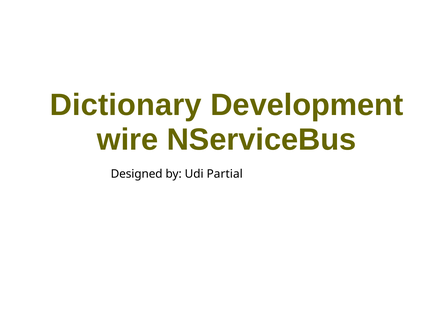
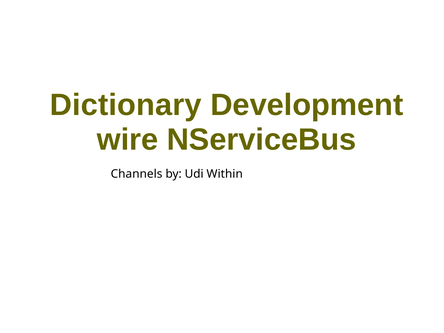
Designed: Designed -> Channels
Partial: Partial -> Within
